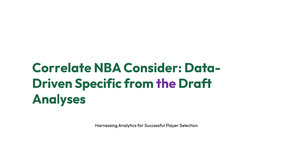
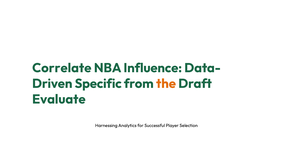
Consider: Consider -> Influence
the colour: purple -> orange
Analyses: Analyses -> Evaluate
